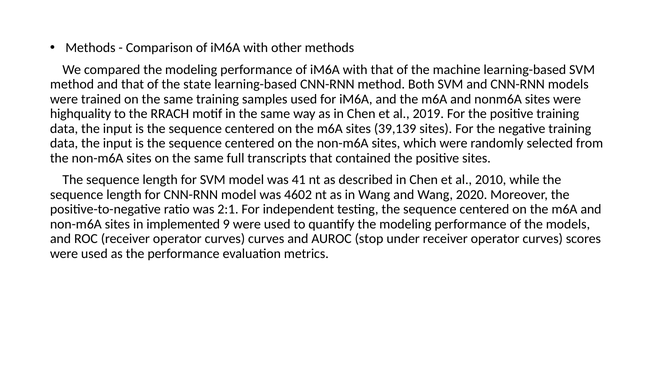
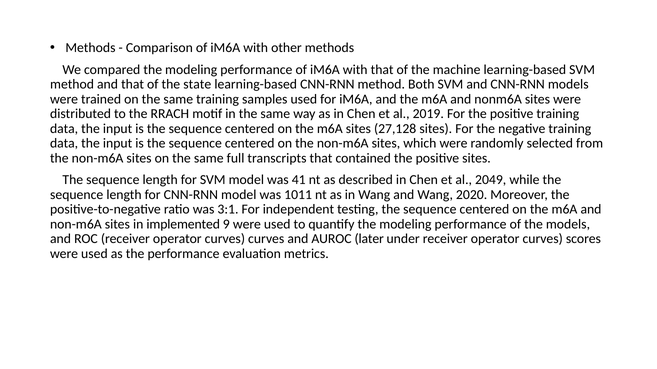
highquality: highquality -> distributed
39,139: 39,139 -> 27,128
2010: 2010 -> 2049
4602: 4602 -> 1011
2:1: 2:1 -> 3:1
stop: stop -> later
